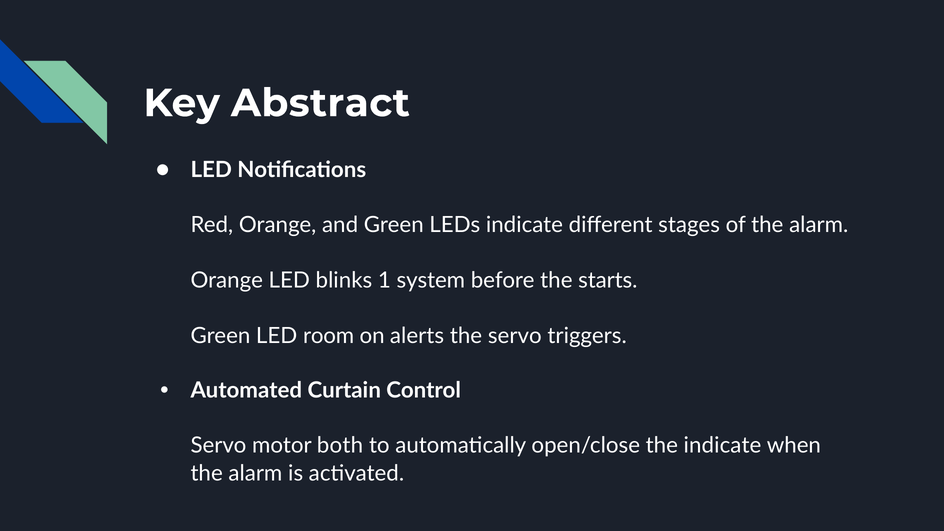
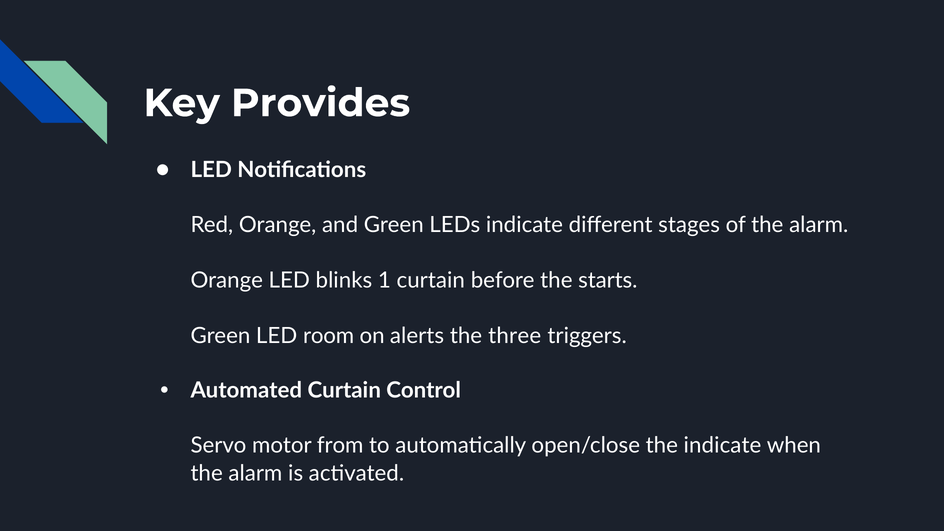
Abstract: Abstract -> Provides
1 system: system -> curtain
the servo: servo -> three
both: both -> from
